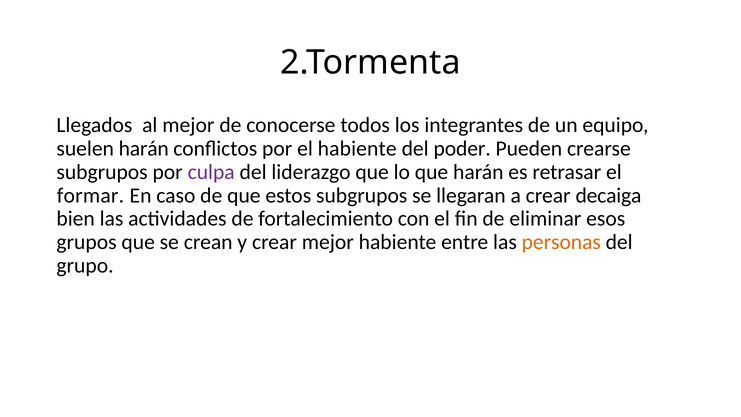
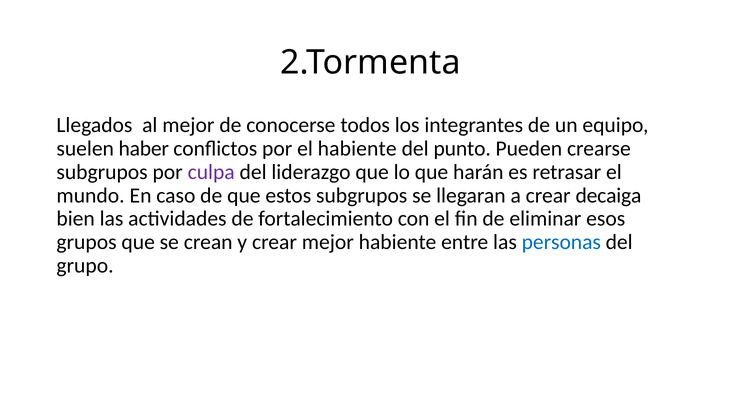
suelen harán: harán -> haber
poder: poder -> punto
formar: formar -> mundo
personas colour: orange -> blue
